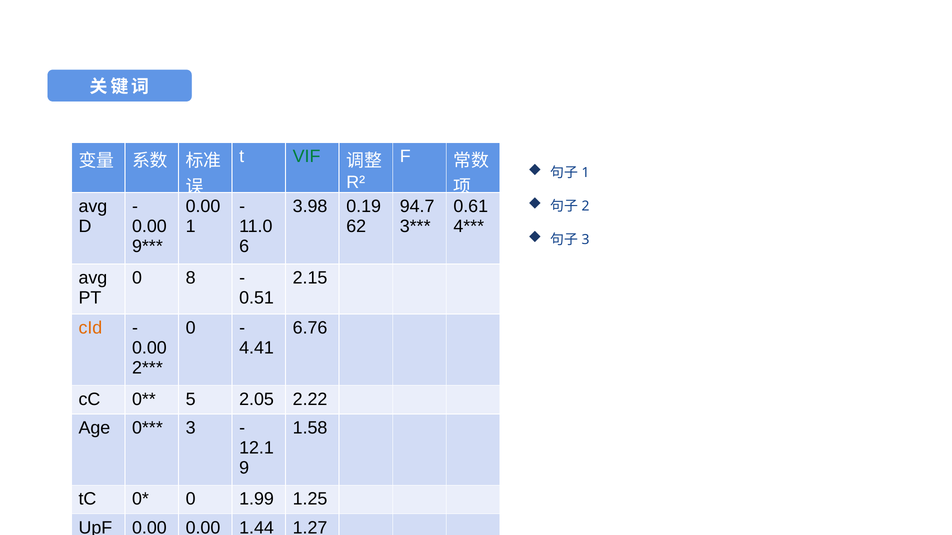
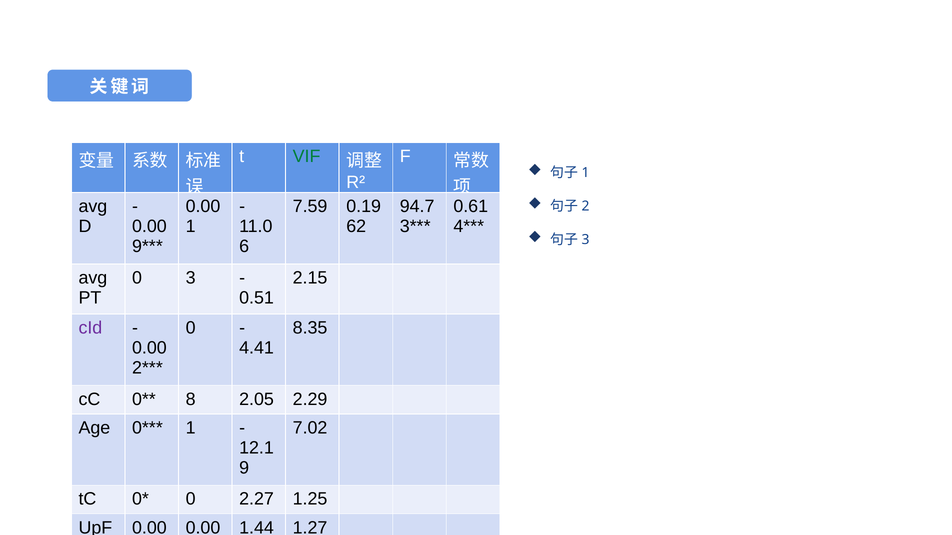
3.98: 3.98 -> 7.59
0 8: 8 -> 3
cId colour: orange -> purple
6.76: 6.76 -> 8.35
5 at (191, 400): 5 -> 8
2.22: 2.22 -> 2.29
3 at (191, 428): 3 -> 1
1.58: 1.58 -> 7.02
1.99: 1.99 -> 2.27
